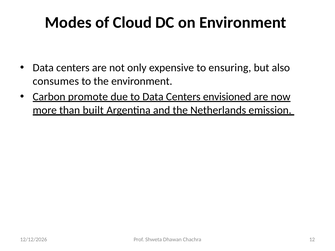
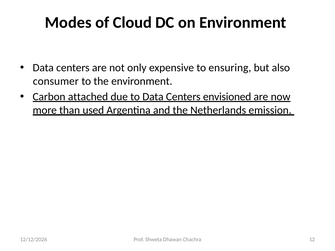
consumes: consumes -> consumer
promote: promote -> attached
built: built -> used
